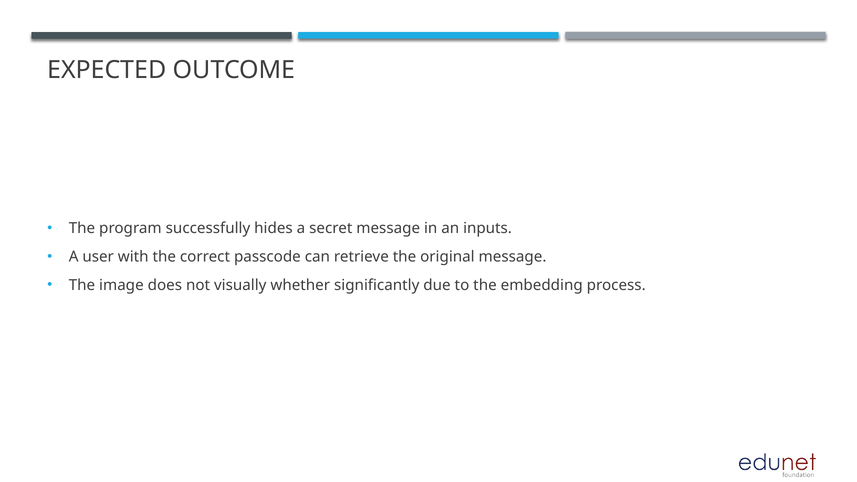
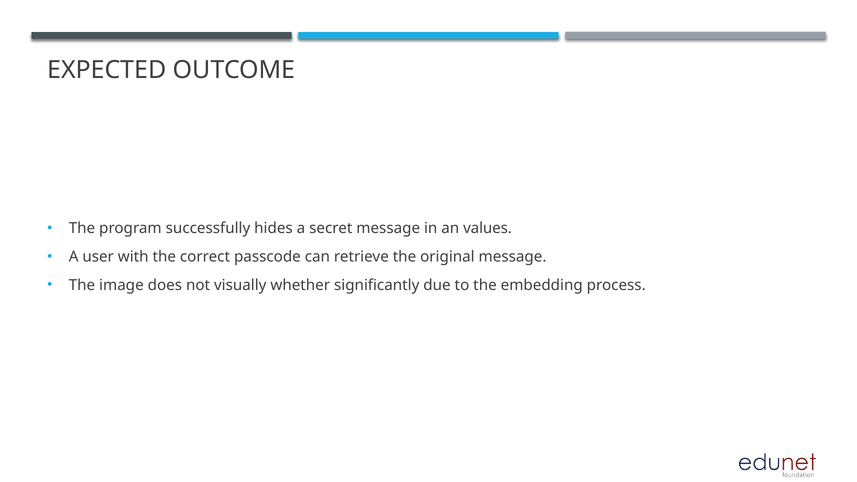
inputs: inputs -> values
